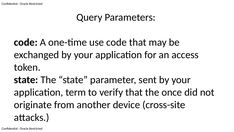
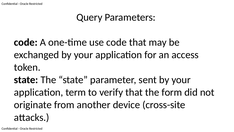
once: once -> form
